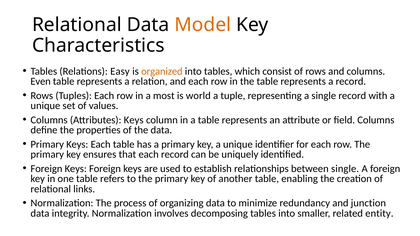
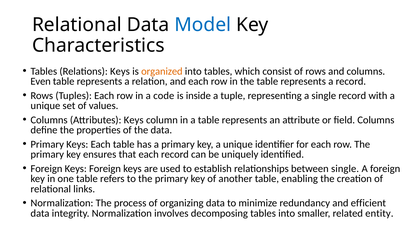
Model colour: orange -> blue
Relations Easy: Easy -> Keys
most: most -> code
world: world -> inside
junction: junction -> efficient
